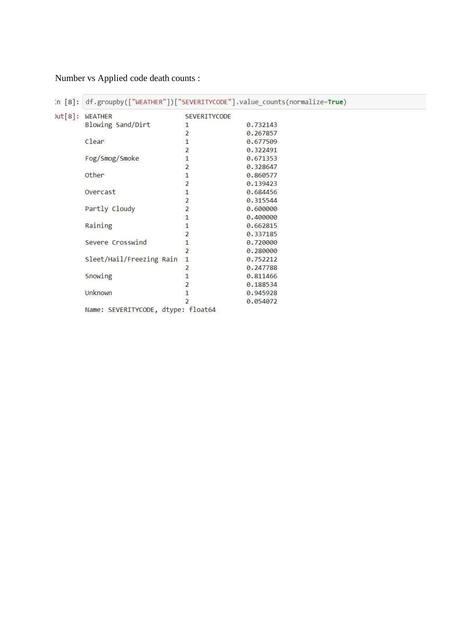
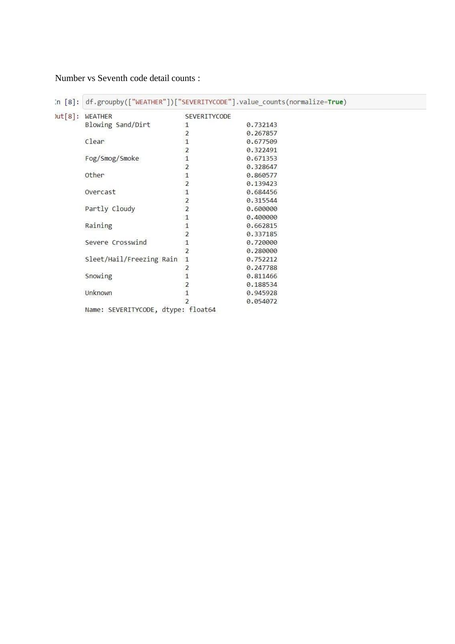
Applied: Applied -> Seventh
death: death -> detail
